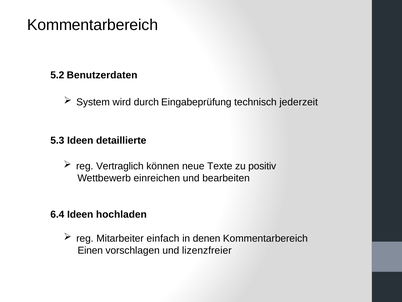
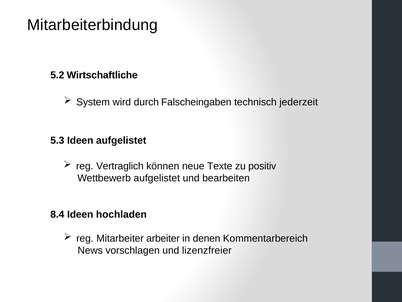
Kommentarbereich at (93, 25): Kommentarbereich -> Mitarbeiterbindung
Benutzerdaten: Benutzerdaten -> Wirtschaftliche
Eingabeprüfung: Eingabeprüfung -> Falscheingaben
Ideen detaillierte: detaillierte -> aufgelistet
Wettbewerb einreichen: einreichen -> aufgelistet
6.4: 6.4 -> 8.4
einfach: einfach -> arbeiter
Einen: Einen -> News
